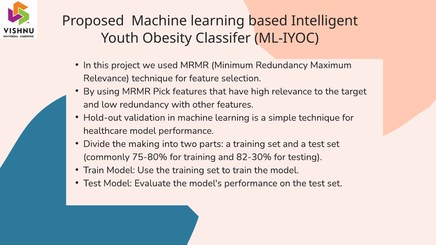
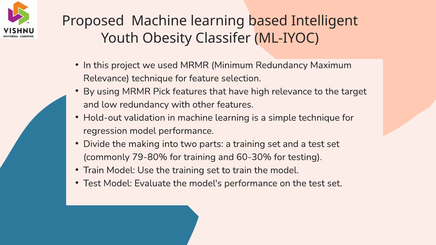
healthcare: healthcare -> regression
75-80%: 75-80% -> 79-80%
82-30%: 82-30% -> 60-30%
